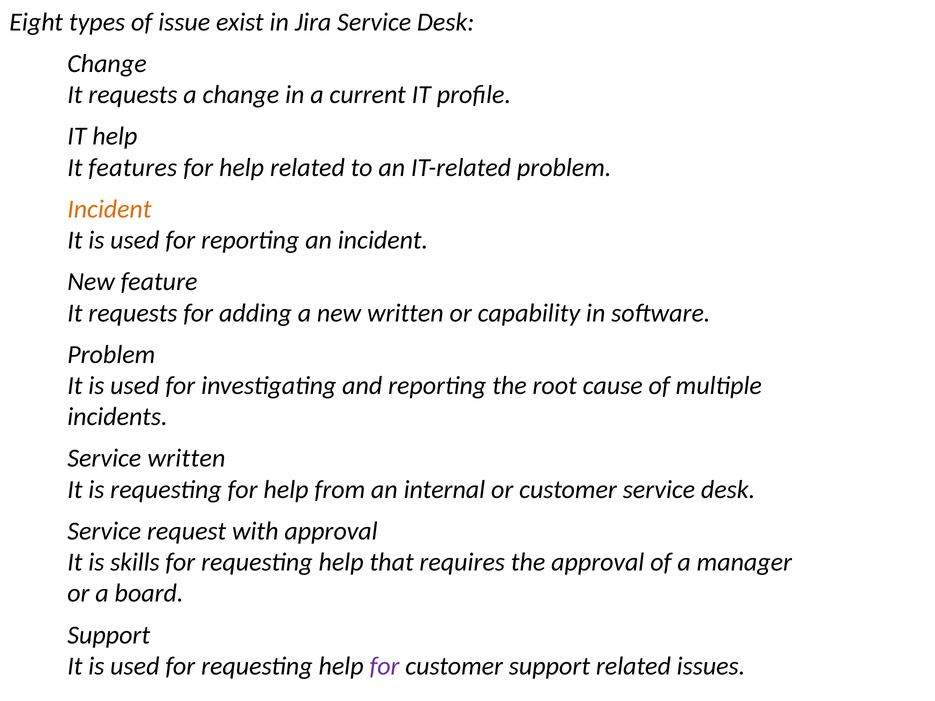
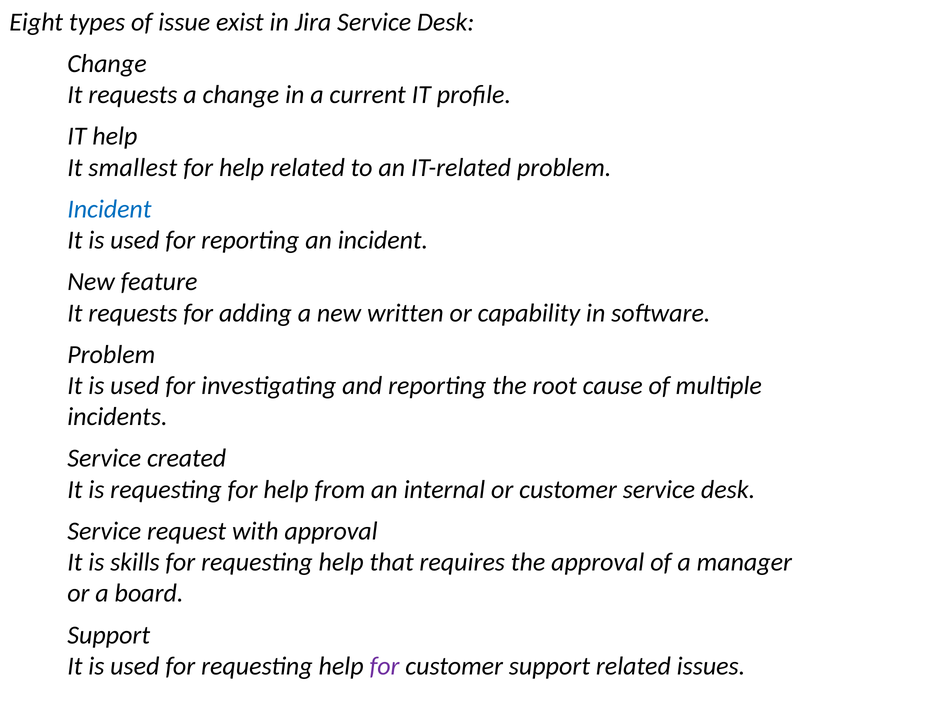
features: features -> smallest
Incident at (109, 209) colour: orange -> blue
Service written: written -> created
